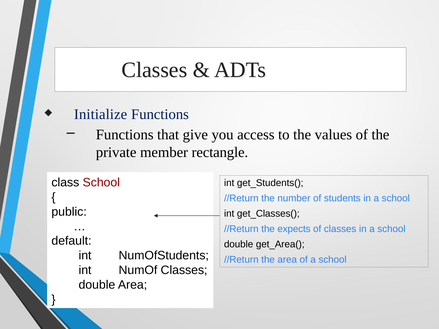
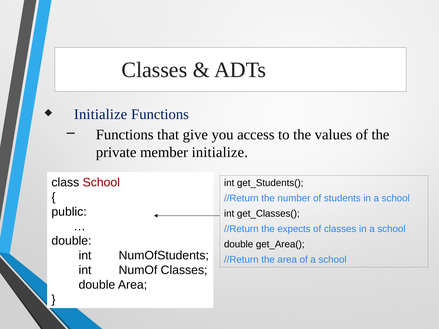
member rectangle: rectangle -> initialize
default at (71, 241): default -> double
